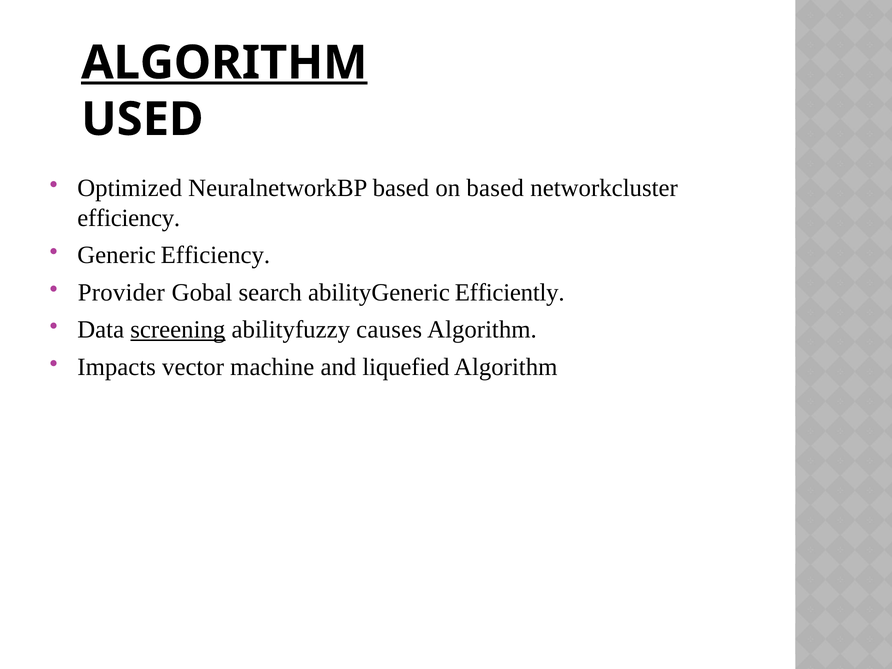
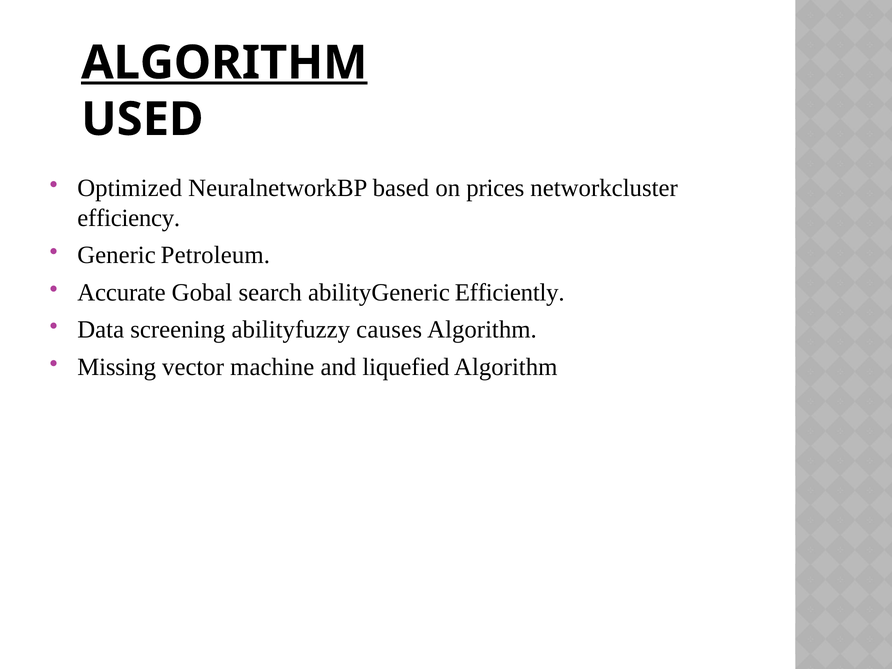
on based: based -> prices
Generic Efficiency: Efficiency -> Petroleum
Provider: Provider -> Accurate
screening underline: present -> none
Impacts: Impacts -> Missing
